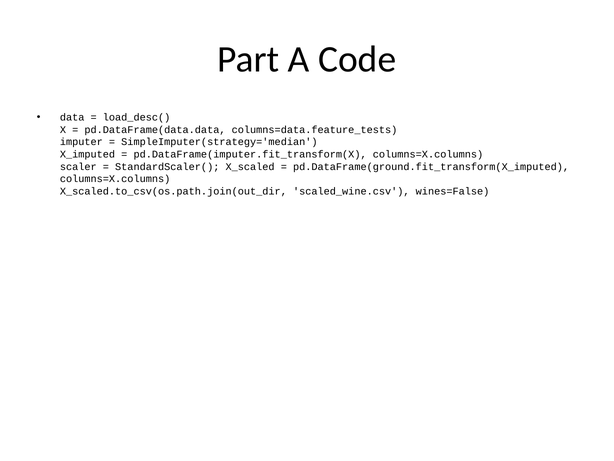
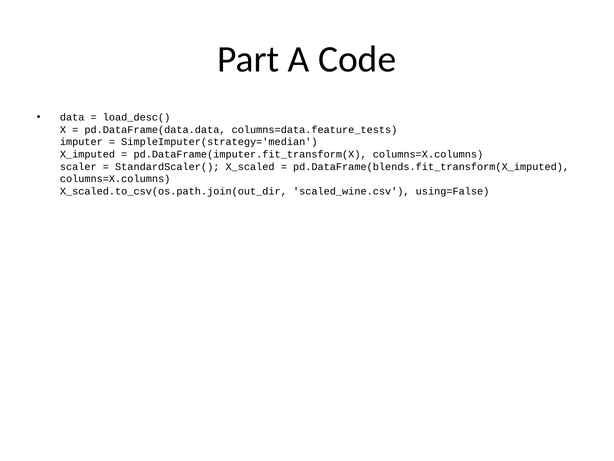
pd.DataFrame(ground.fit_transform(X_imputed: pd.DataFrame(ground.fit_transform(X_imputed -> pd.DataFrame(blends.fit_transform(X_imputed
wines=False: wines=False -> using=False
